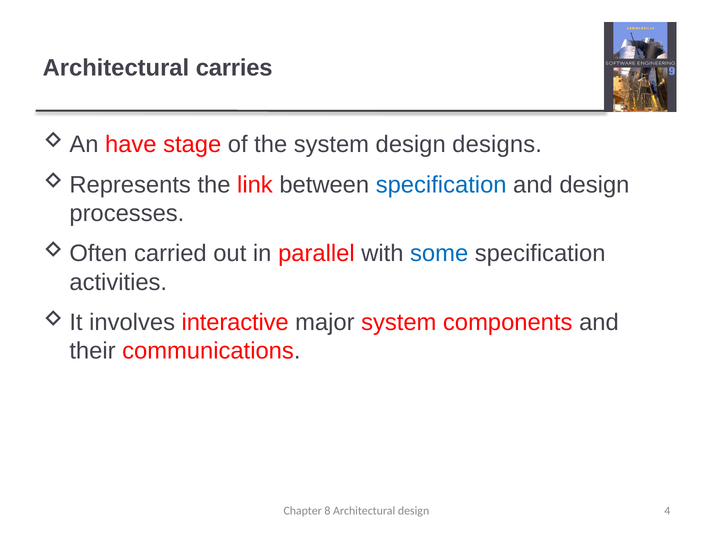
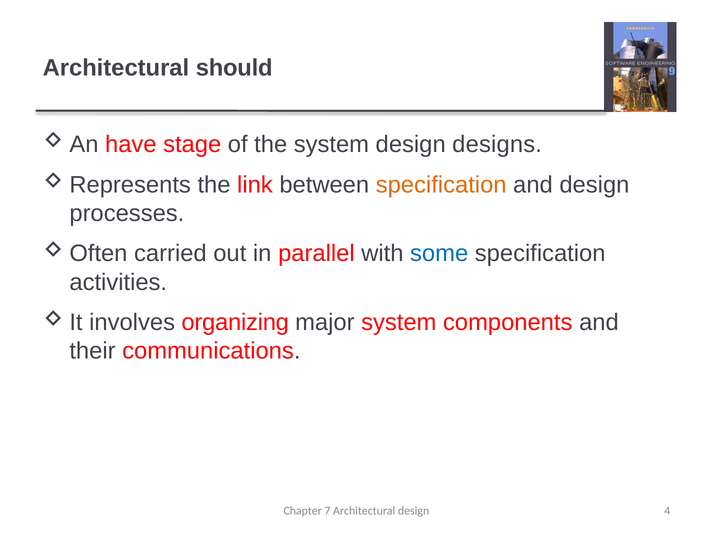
carries: carries -> should
specification at (441, 185) colour: blue -> orange
interactive: interactive -> organizing
8: 8 -> 7
